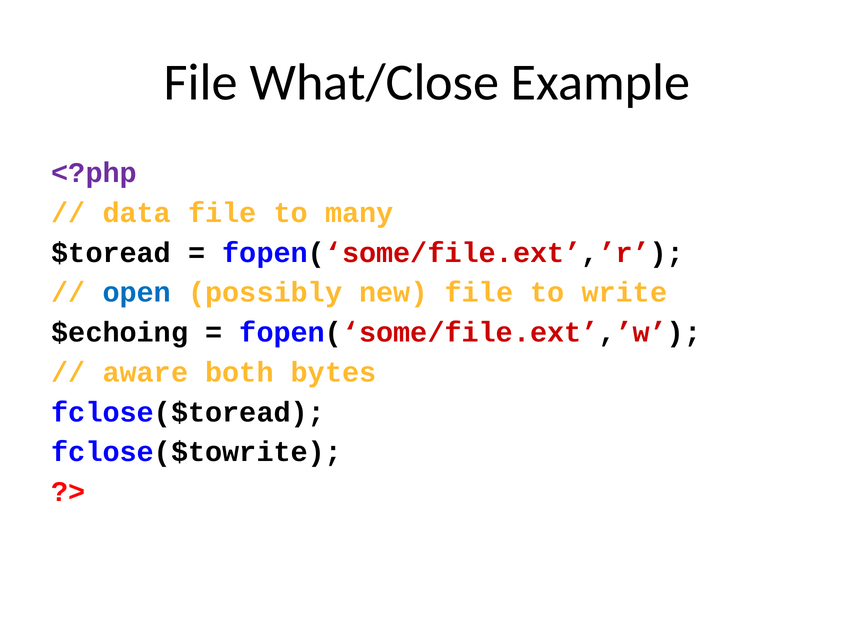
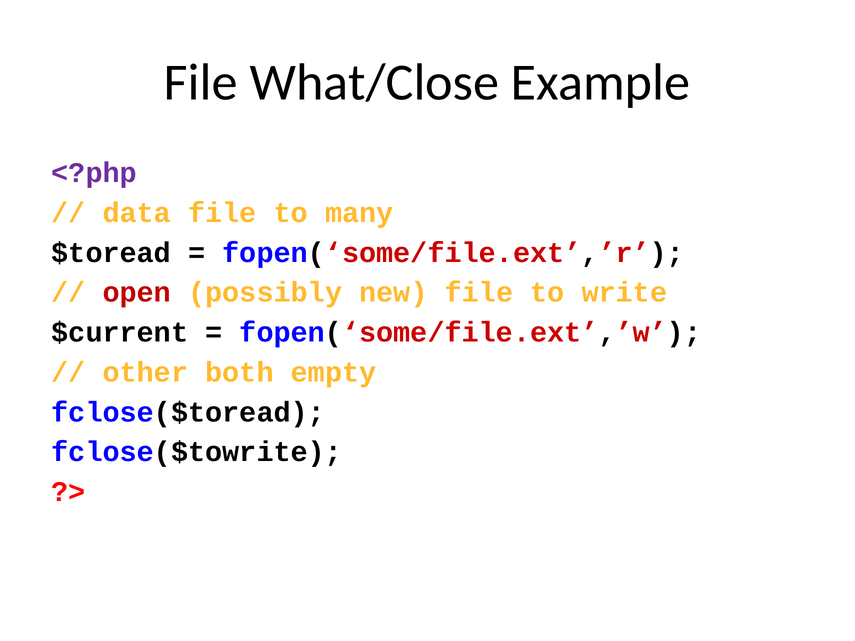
open colour: blue -> red
$echoing: $echoing -> $current
aware: aware -> other
bytes: bytes -> empty
